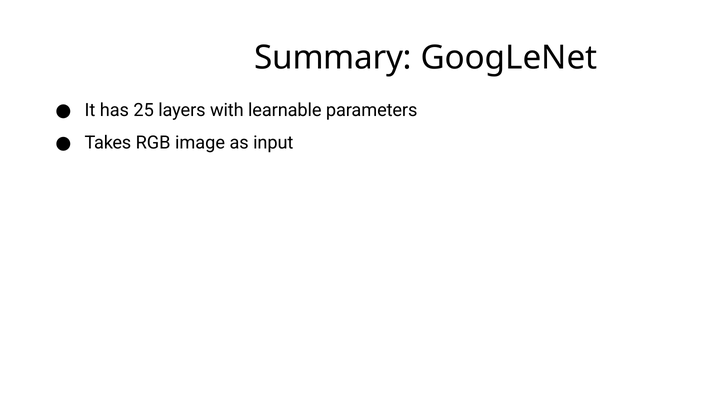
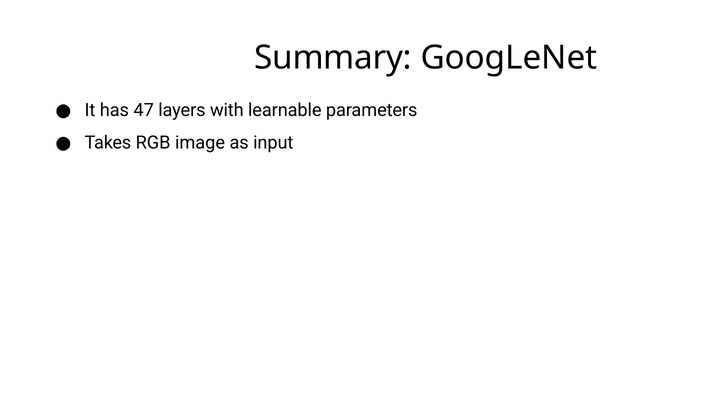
25: 25 -> 47
